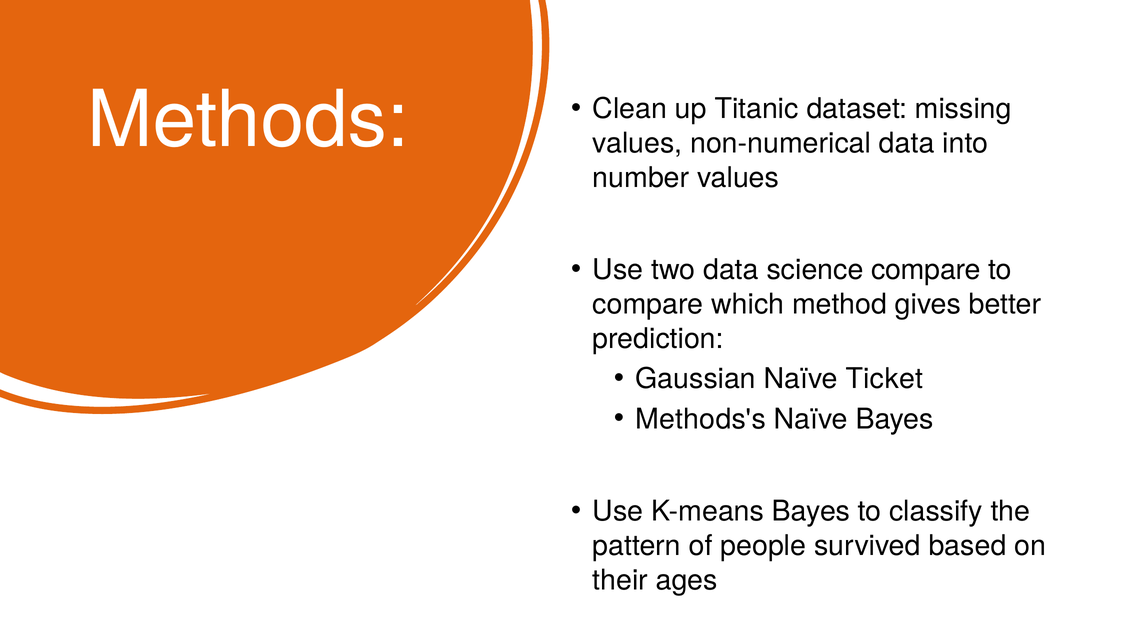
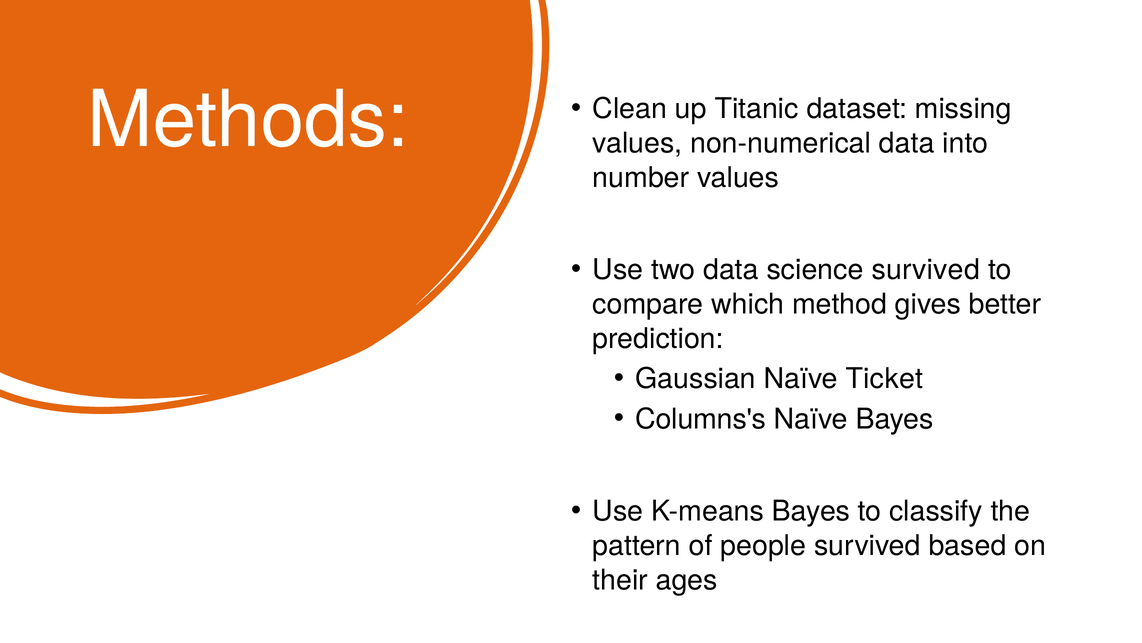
science compare: compare -> survived
Methods's: Methods's -> Columns's
